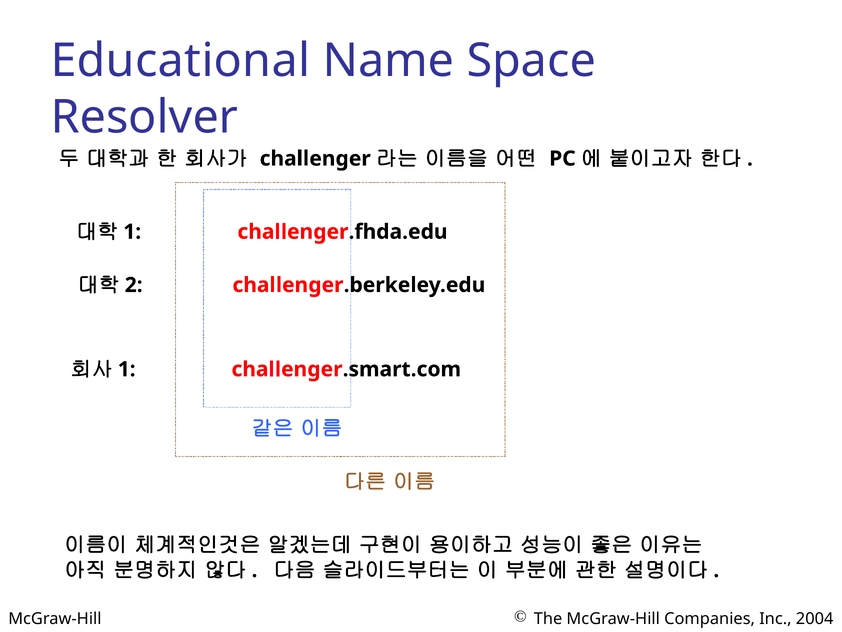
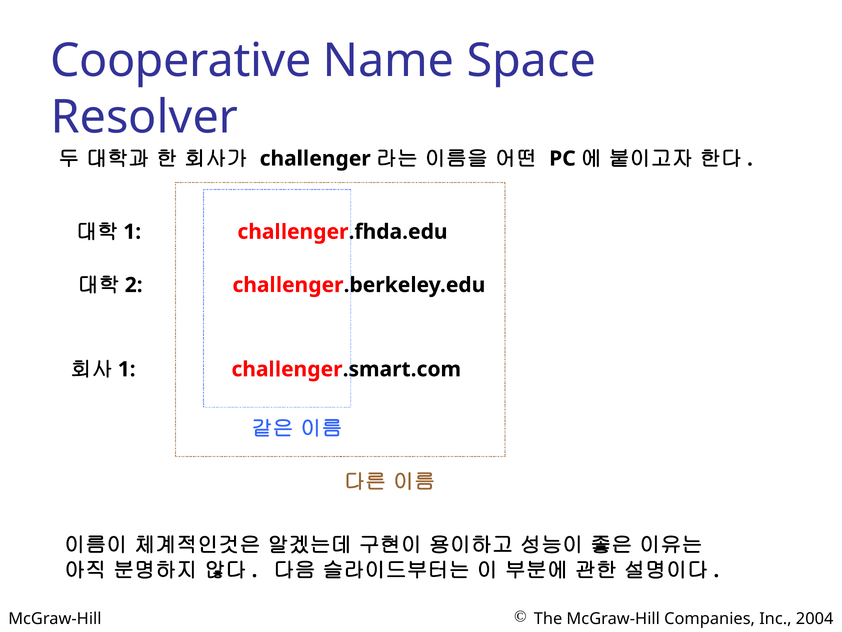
Educational: Educational -> Cooperative
